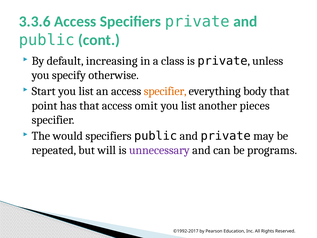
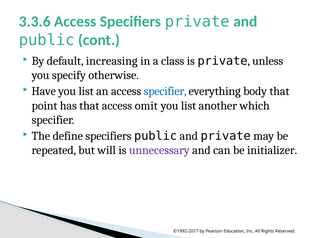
Start: Start -> Have
specifier at (165, 91) colour: orange -> blue
pieces: pieces -> which
would: would -> define
programs: programs -> initializer
